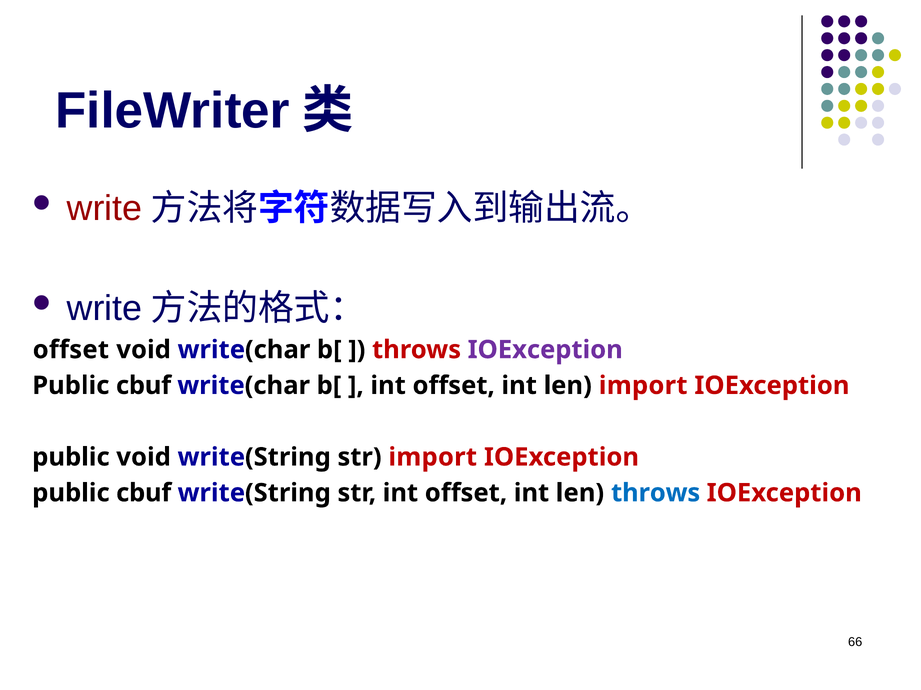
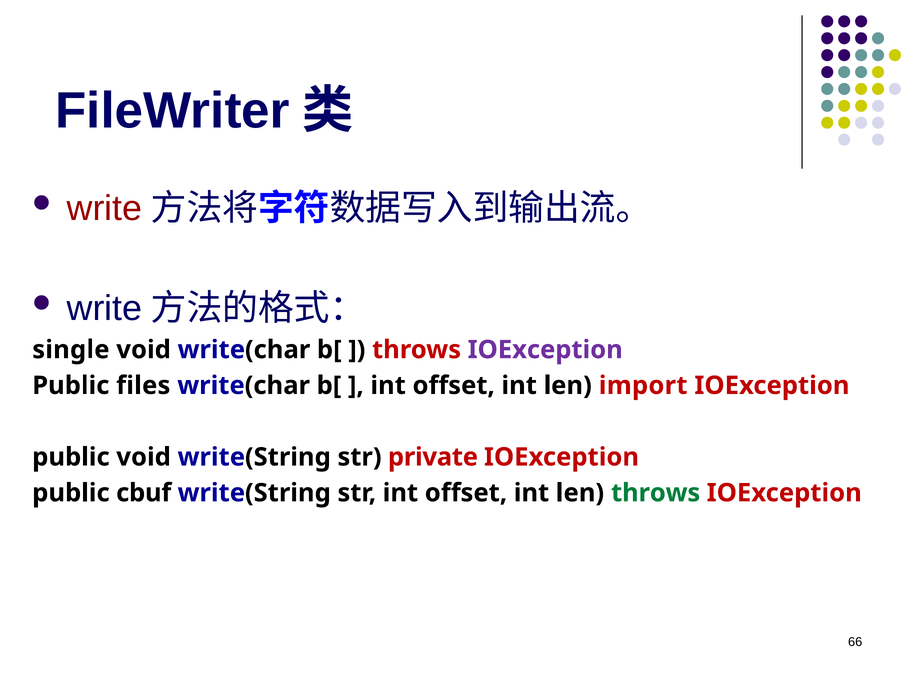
offset at (71, 350): offset -> single
cbuf at (144, 386): cbuf -> files
str import: import -> private
throws at (656, 493) colour: blue -> green
